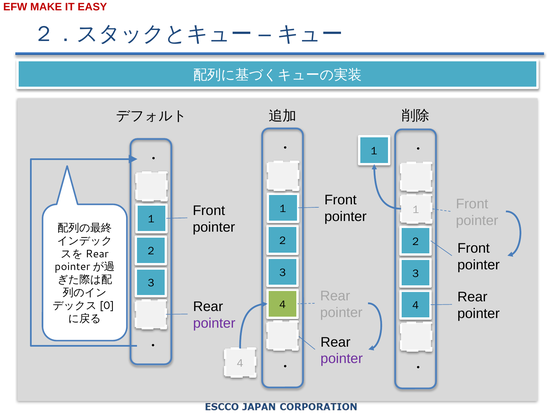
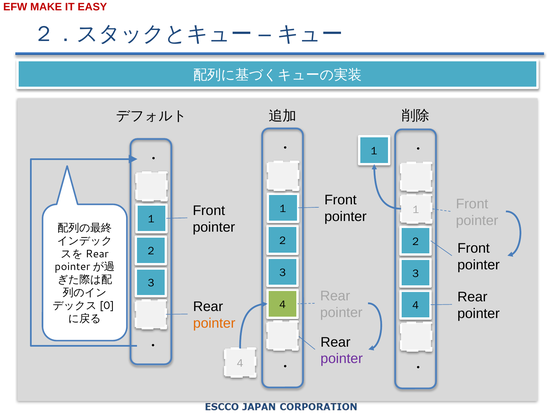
pointer at (214, 324) colour: purple -> orange
